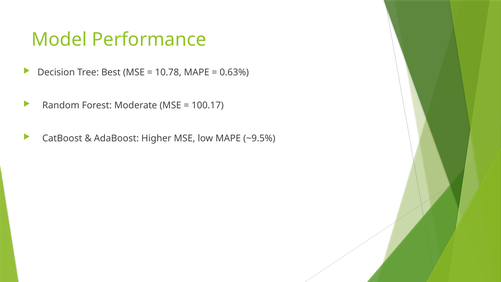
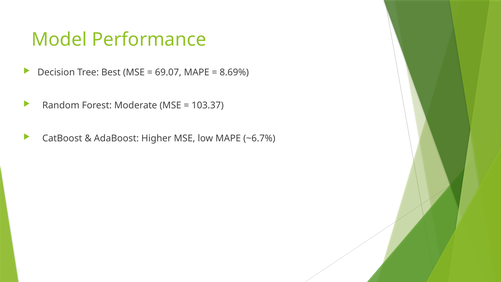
10.78: 10.78 -> 69.07
0.63%: 0.63% -> 8.69%
100.17: 100.17 -> 103.37
~9.5%: ~9.5% -> ~6.7%
